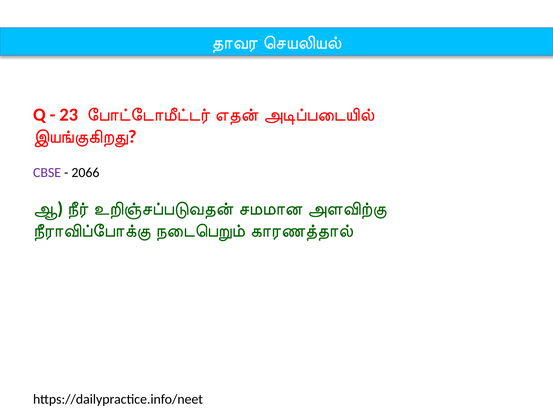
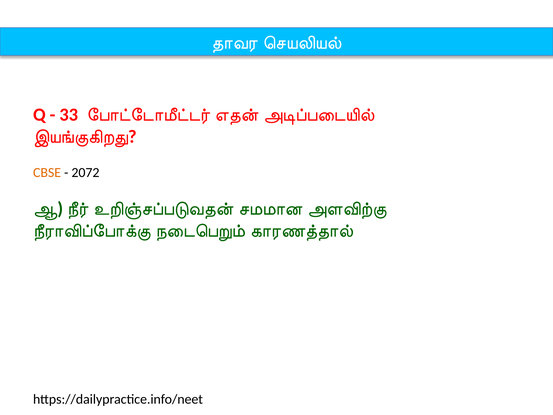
23: 23 -> 33
CBSE colour: purple -> orange
2066: 2066 -> 2072
